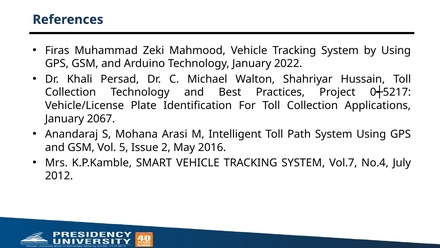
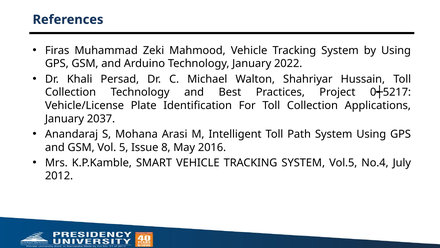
2067: 2067 -> 2037
2: 2 -> 8
Vol.7: Vol.7 -> Vol.5
